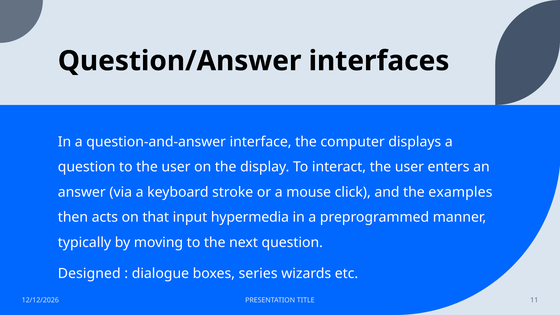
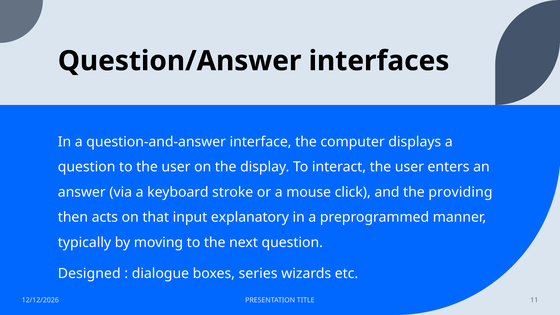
examples: examples -> providing
hypermedia: hypermedia -> explanatory
